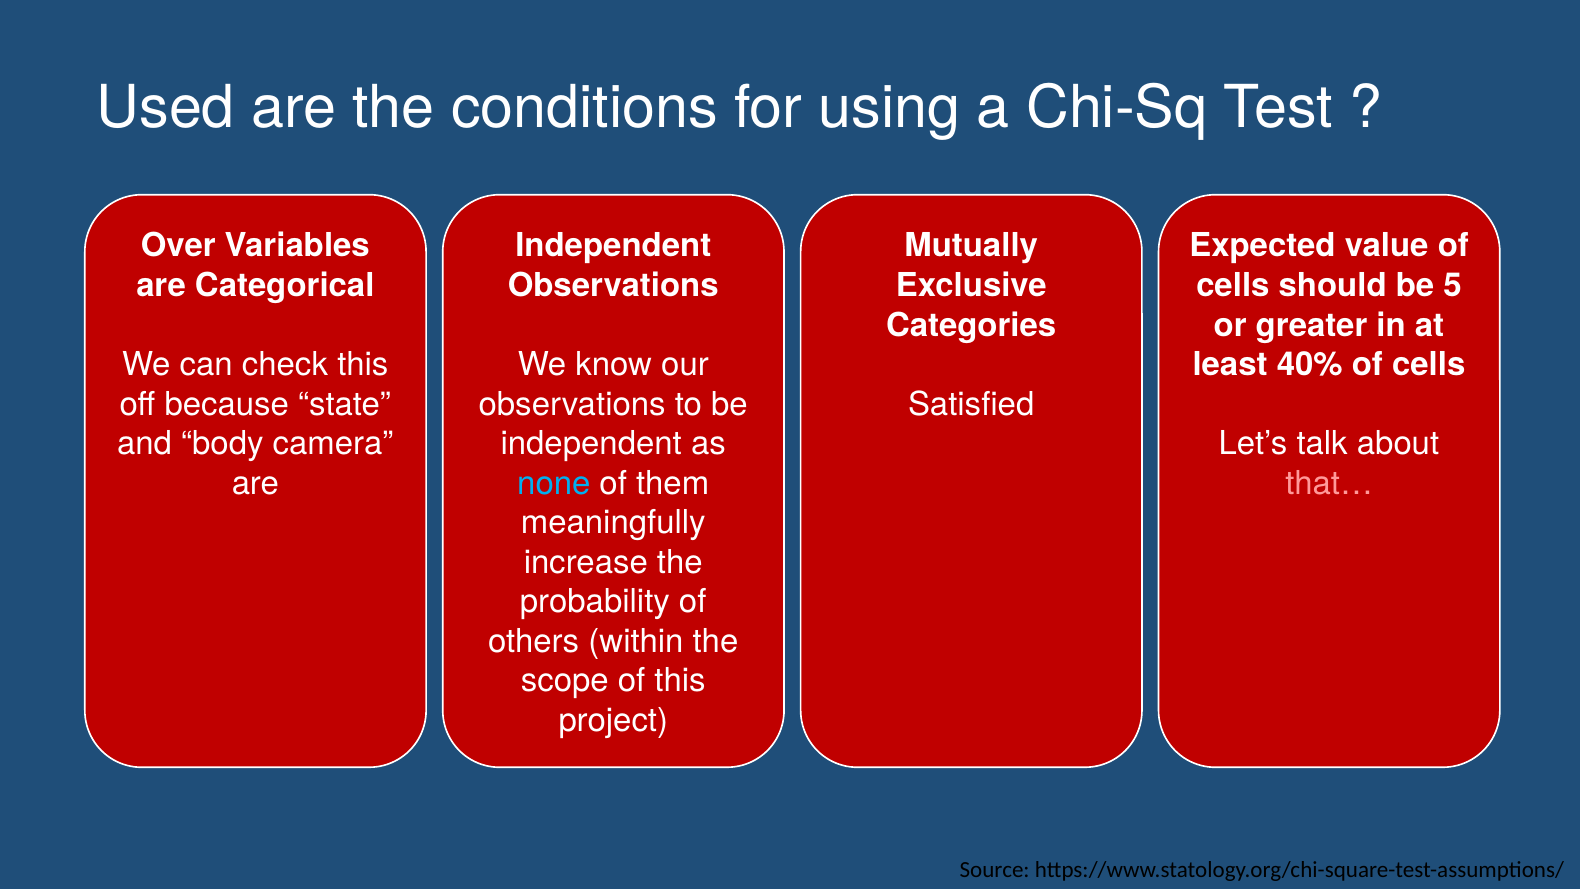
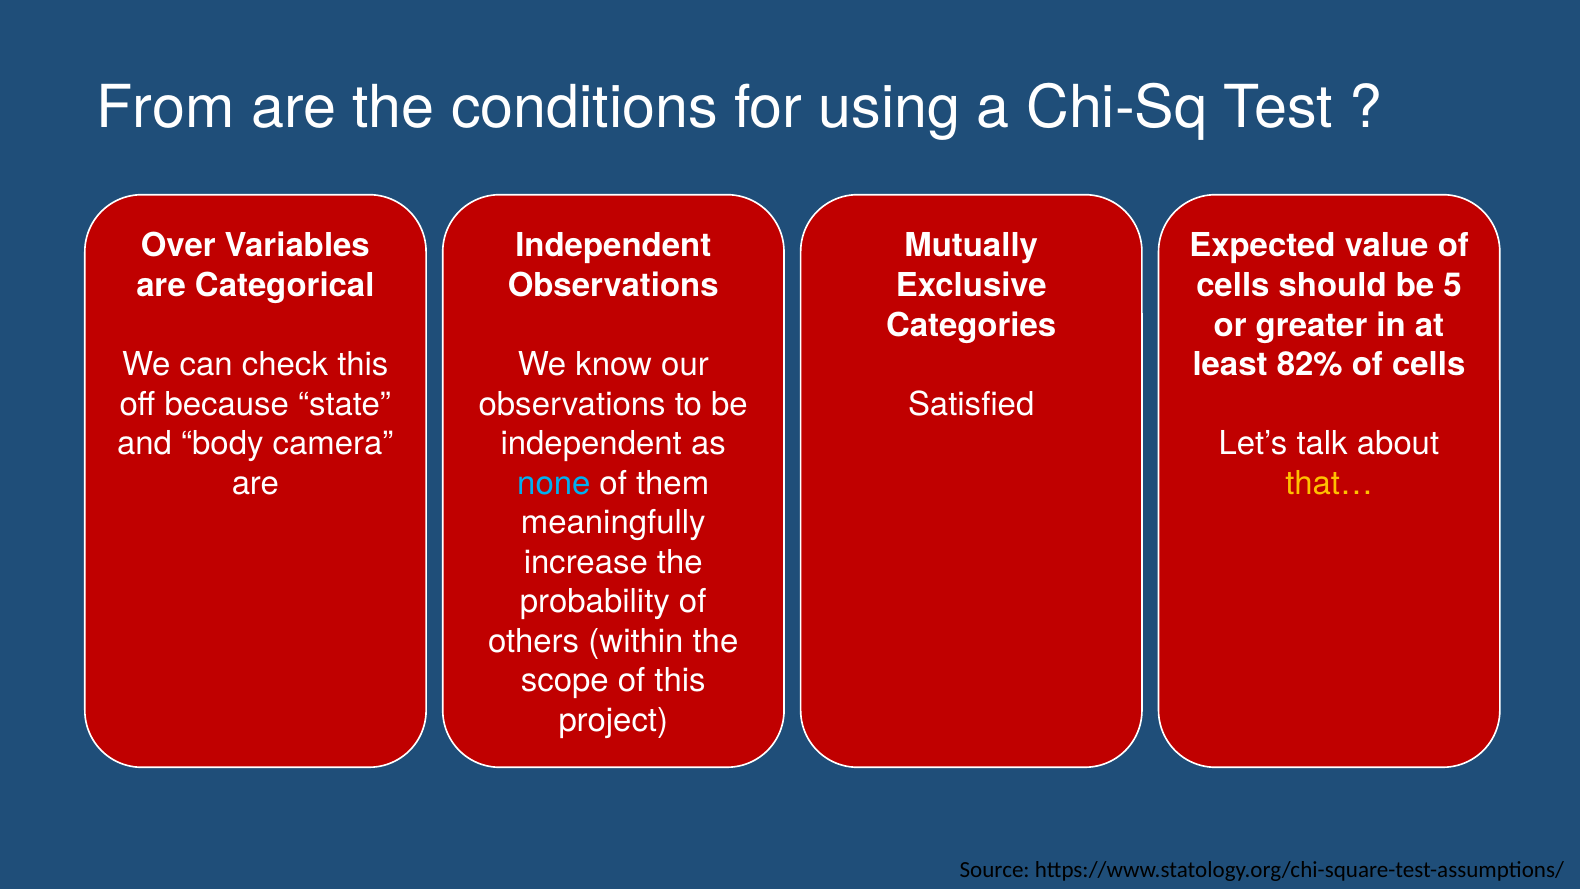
Used: Used -> From
40%: 40% -> 82%
that… colour: pink -> yellow
